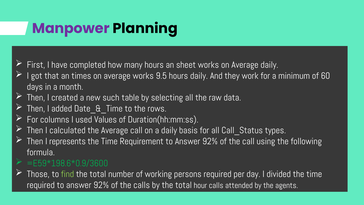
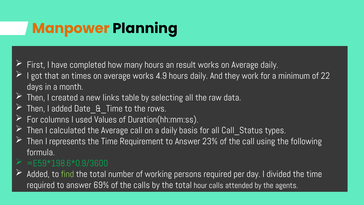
Manpower colour: purple -> orange
sheet: sheet -> result
9.5: 9.5 -> 4.9
60: 60 -> 22
such: such -> links
Requirement to Answer 92%: 92% -> 23%
Those at (38, 174): Those -> Added
required to answer 92%: 92% -> 69%
